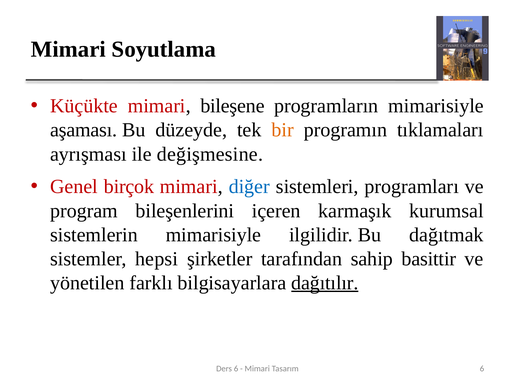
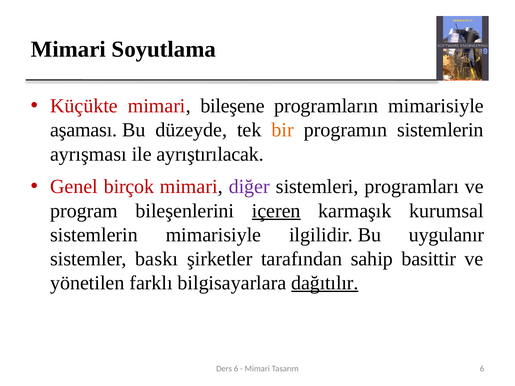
programın tıklamaları: tıklamaları -> sistemlerin
değişmesine: değişmesine -> ayrıştırılacak
diğer colour: blue -> purple
içeren underline: none -> present
dağıtmak: dağıtmak -> uygulanır
hepsi: hepsi -> baskı
